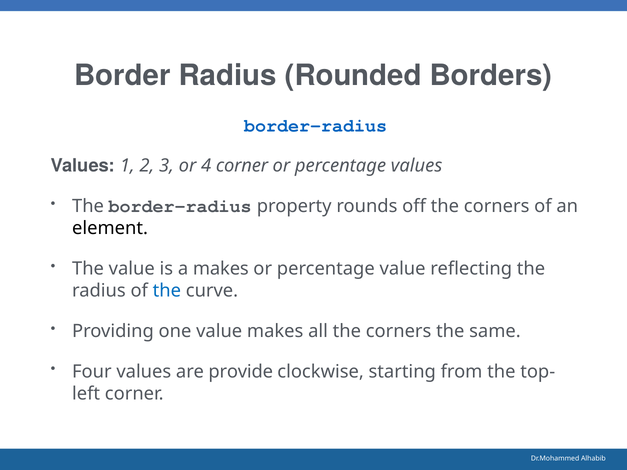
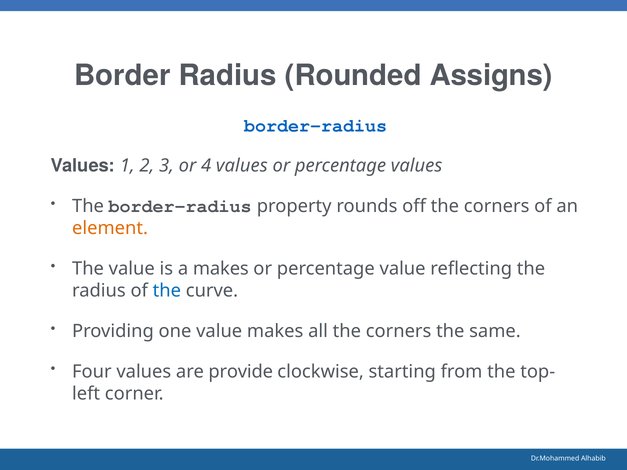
Borders: Borders -> Assigns
4 corner: corner -> values
element colour: black -> orange
